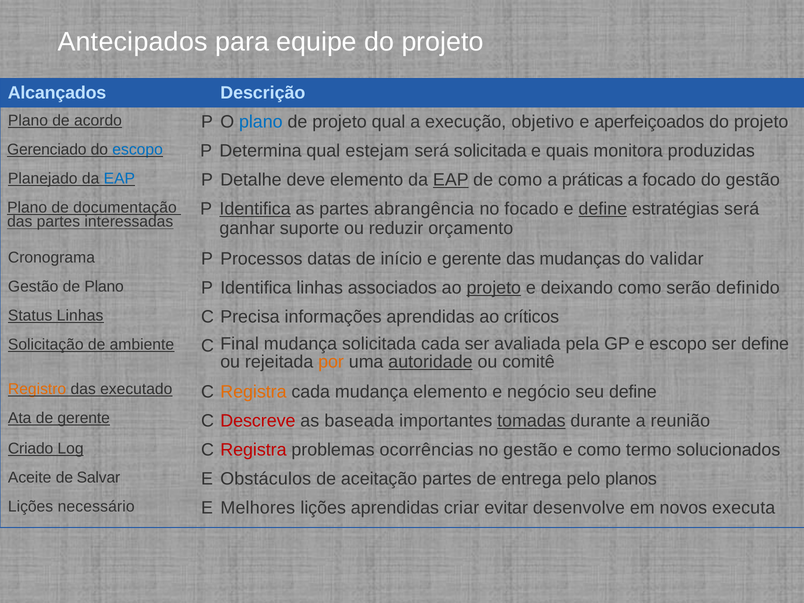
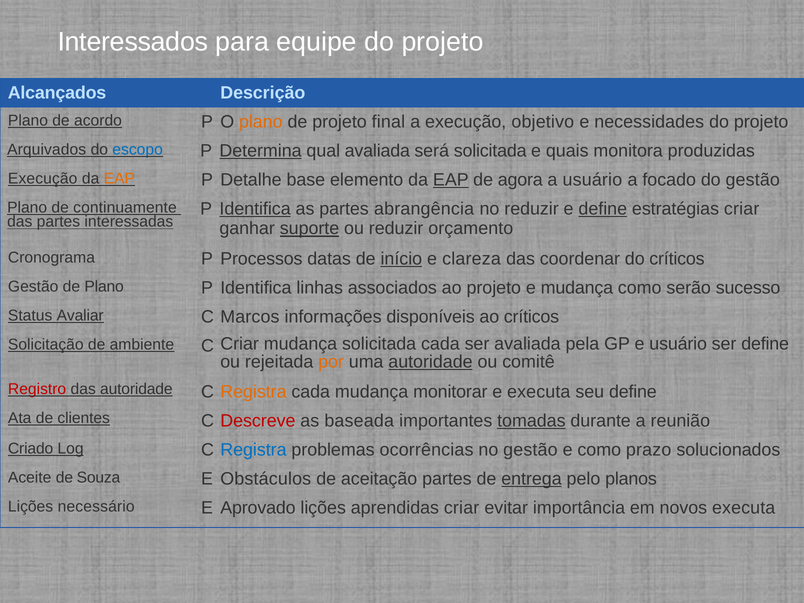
Antecipados: Antecipados -> Interessados
plano at (261, 122) colour: blue -> orange
projeto qual: qual -> final
aperfeiçoados: aperfeiçoados -> necessidades
Gerenciado: Gerenciado -> Arquivados
Determina underline: none -> present
qual estejam: estejam -> avaliada
Planejado at (43, 179): Planejado -> Execução
EAP at (119, 179) colour: blue -> orange
deve: deve -> base
de como: como -> agora
a práticas: práticas -> usuário
documentação: documentação -> continuamente
no focado: focado -> reduzir
estratégias será: será -> criar
suporte underline: none -> present
início underline: none -> present
e gerente: gerente -> clareza
mudanças: mudanças -> coordenar
do validar: validar -> críticos
projeto at (494, 288) underline: present -> none
e deixando: deixando -> mudança
definido: definido -> sucesso
Status Linhas: Linhas -> Avaliar
Precisa: Precisa -> Marcos
informações aprendidas: aprendidas -> disponíveis
C Final: Final -> Criar
e escopo: escopo -> usuário
Registro colour: orange -> red
das executado: executado -> autoridade
mudança elemento: elemento -> monitorar
e negócio: negócio -> executa
de gerente: gerente -> clientes
Registra at (253, 450) colour: red -> blue
termo: termo -> prazo
Salvar: Salvar -> Souza
entrega underline: none -> present
Melhores: Melhores -> Aprovado
desenvolve: desenvolve -> importância
